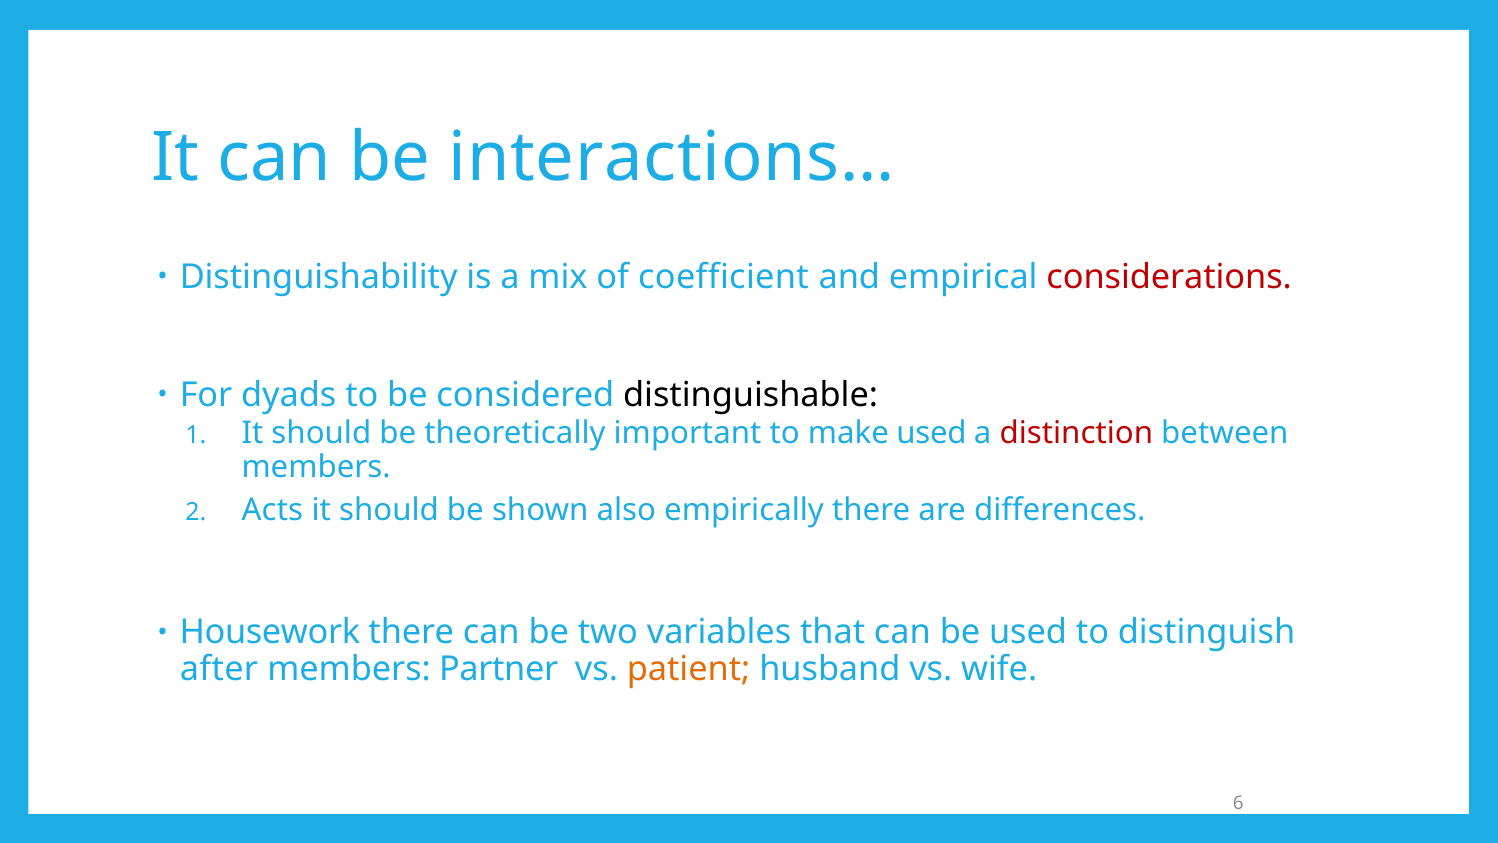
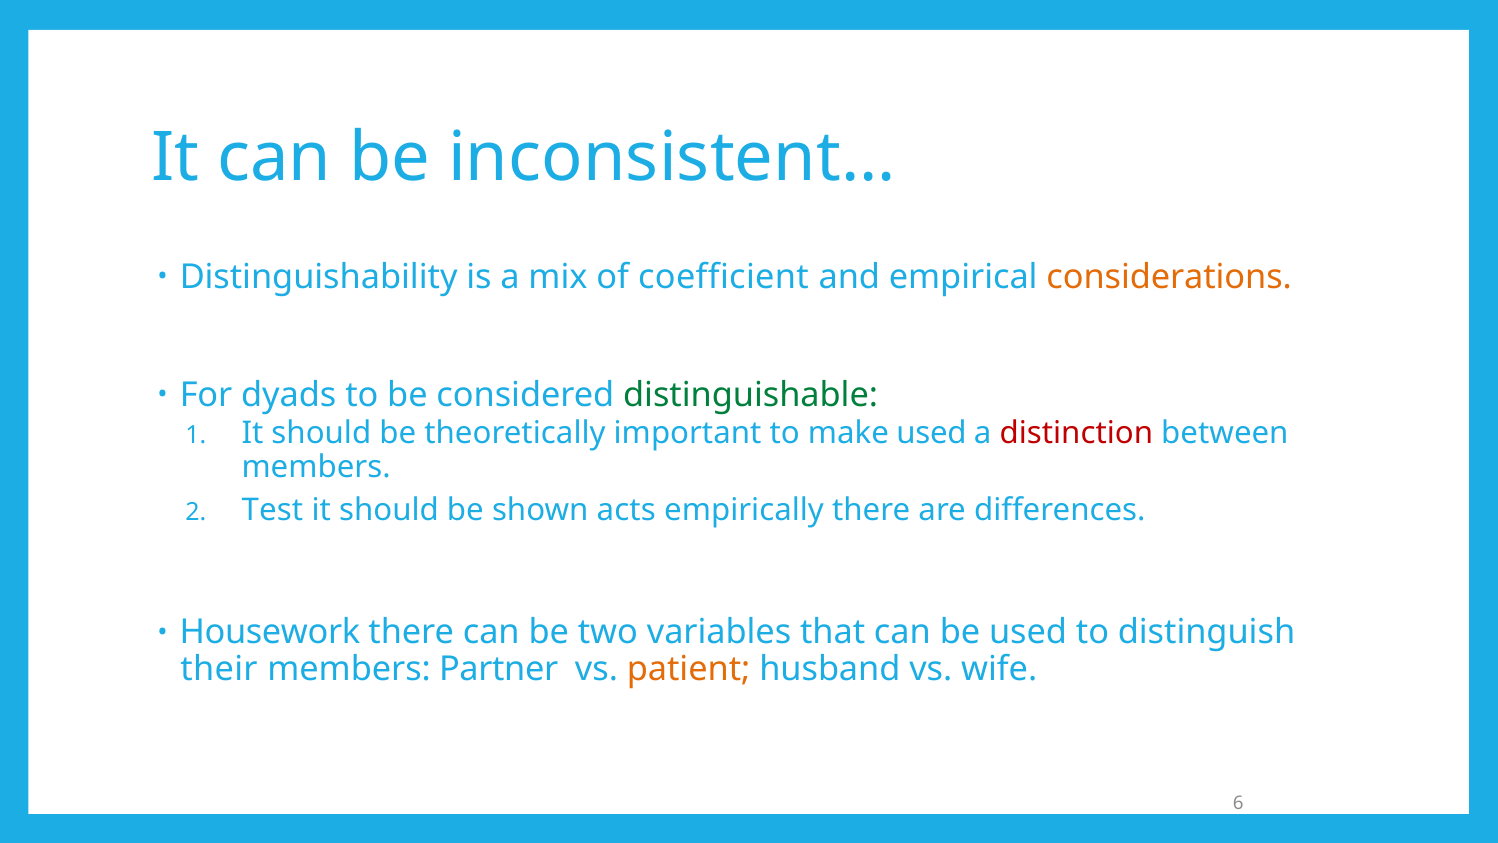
interactions…: interactions… -> inconsistent…
considerations colour: red -> orange
distinguishable colour: black -> green
Acts: Acts -> Test
also: also -> acts
after: after -> their
